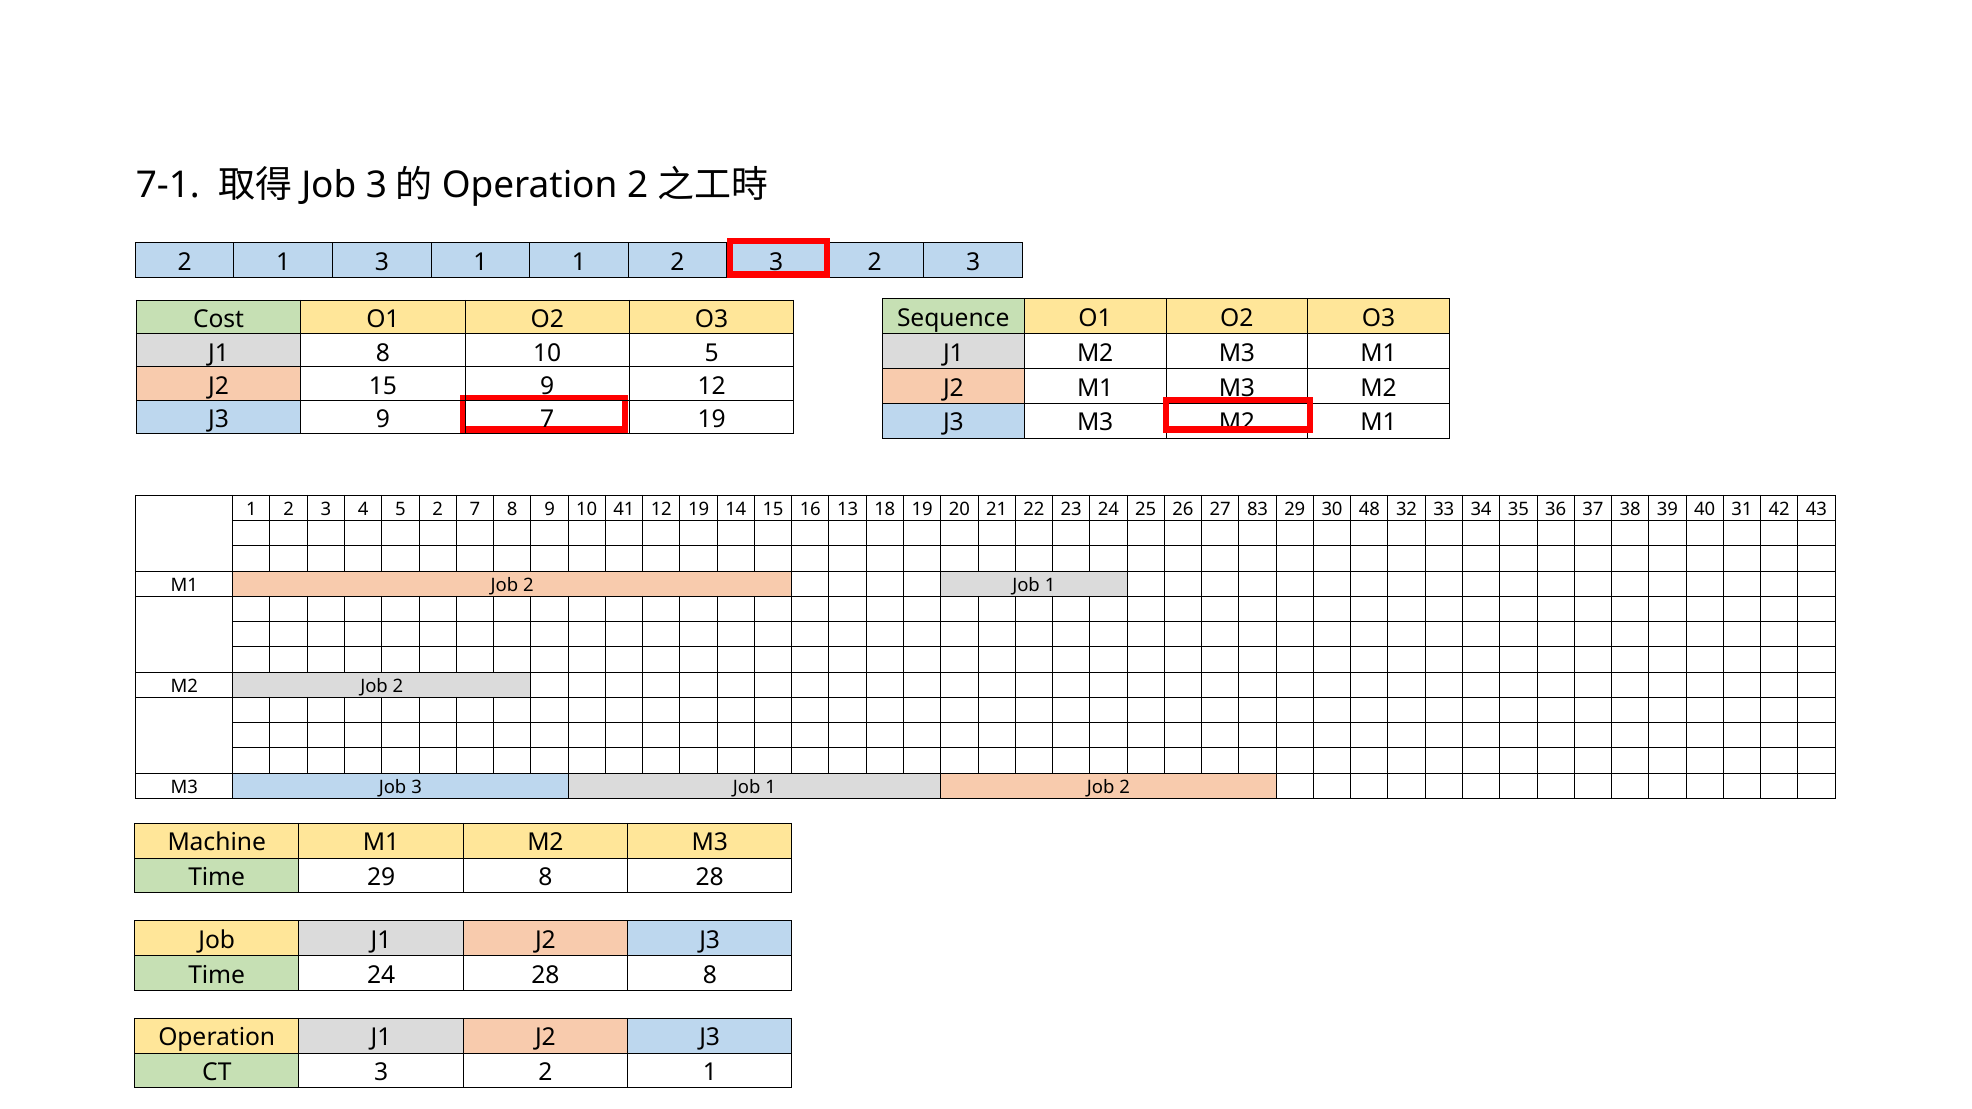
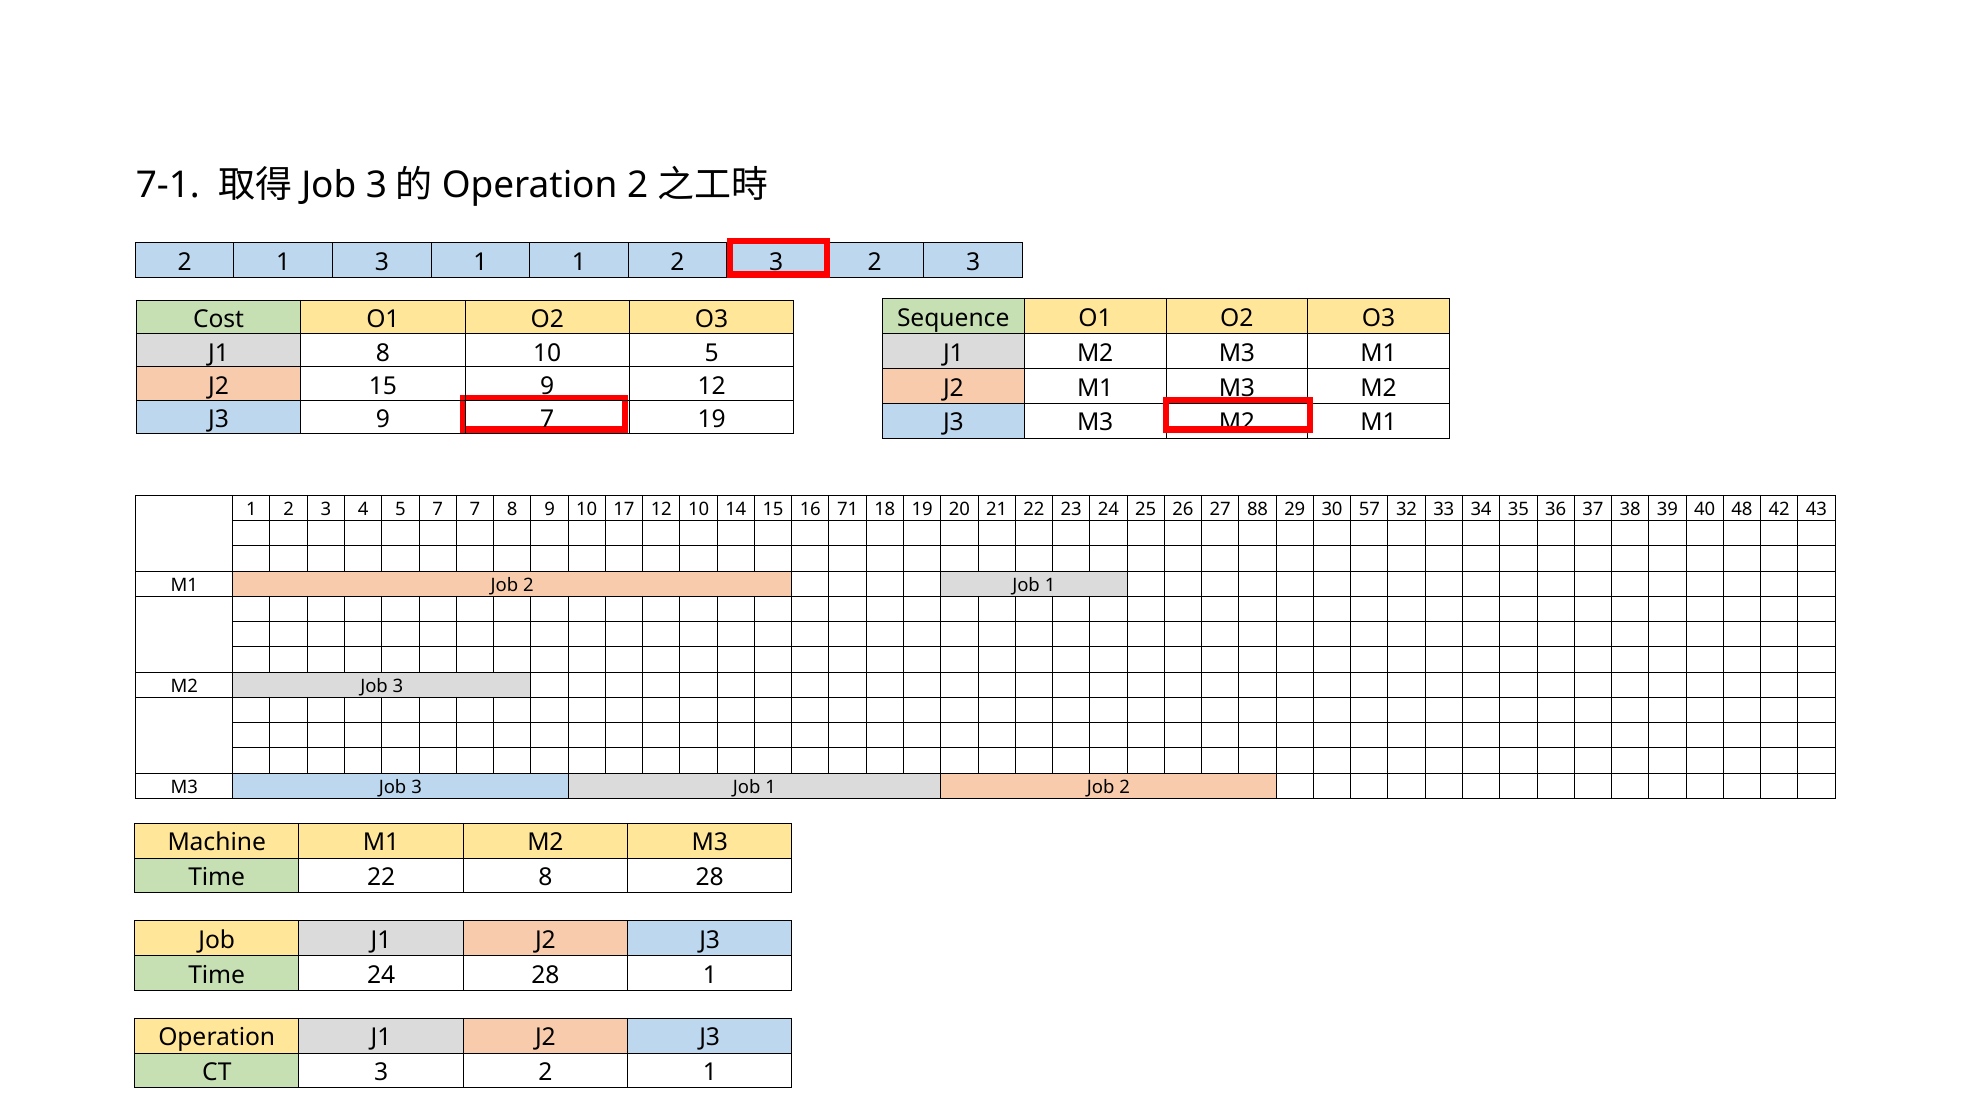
5 2: 2 -> 7
41: 41 -> 17
12 19: 19 -> 10
13: 13 -> 71
83: 83 -> 88
48: 48 -> 57
31: 31 -> 48
M2 Job 2: 2 -> 3
Time 29: 29 -> 22
28 8: 8 -> 1
